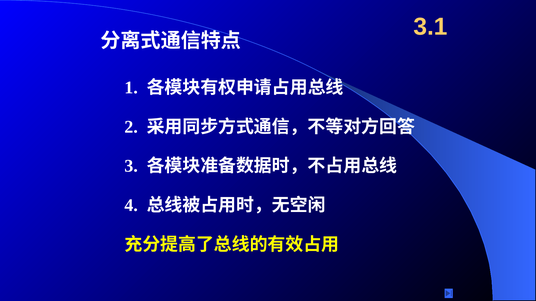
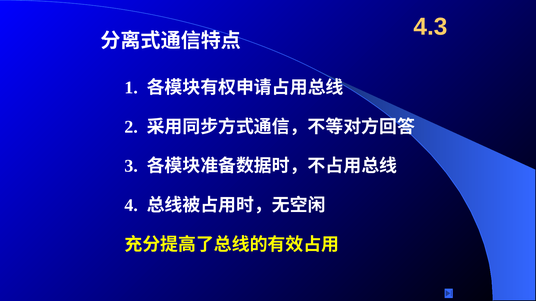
3.1: 3.1 -> 4.3
